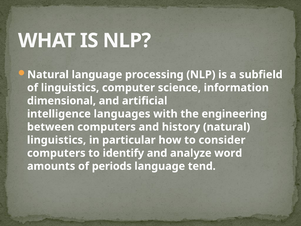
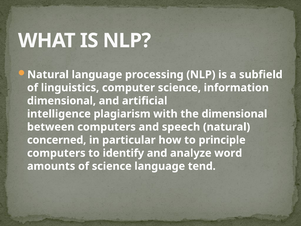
languages: languages -> plagiarism
the engineering: engineering -> dimensional
history: history -> speech
linguistics at (57, 140): linguistics -> concerned
consider: consider -> principle
of periods: periods -> science
